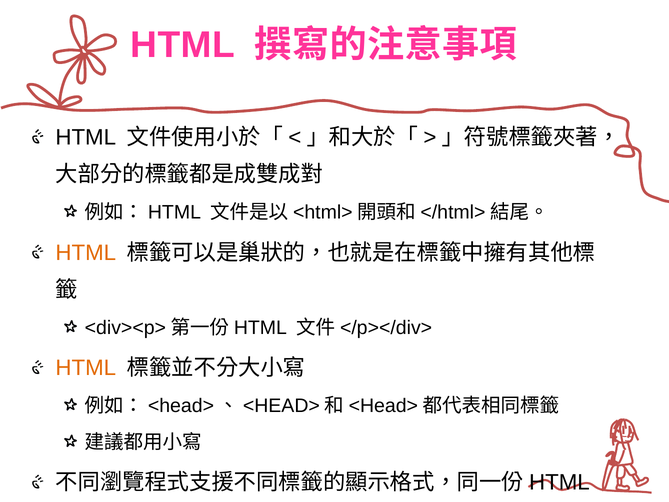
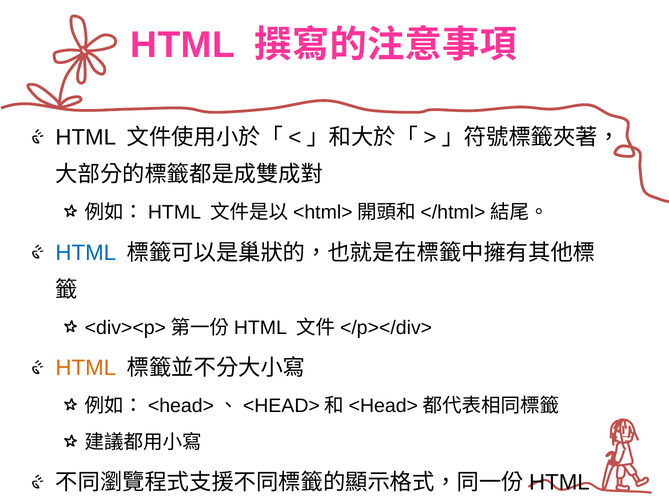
HTML at (86, 253) colour: orange -> blue
